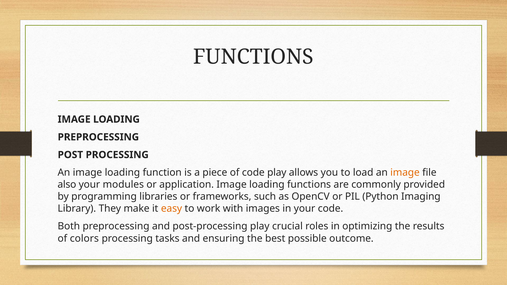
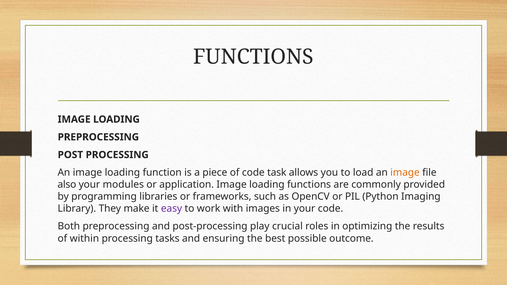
code play: play -> task
easy colour: orange -> purple
colors: colors -> within
